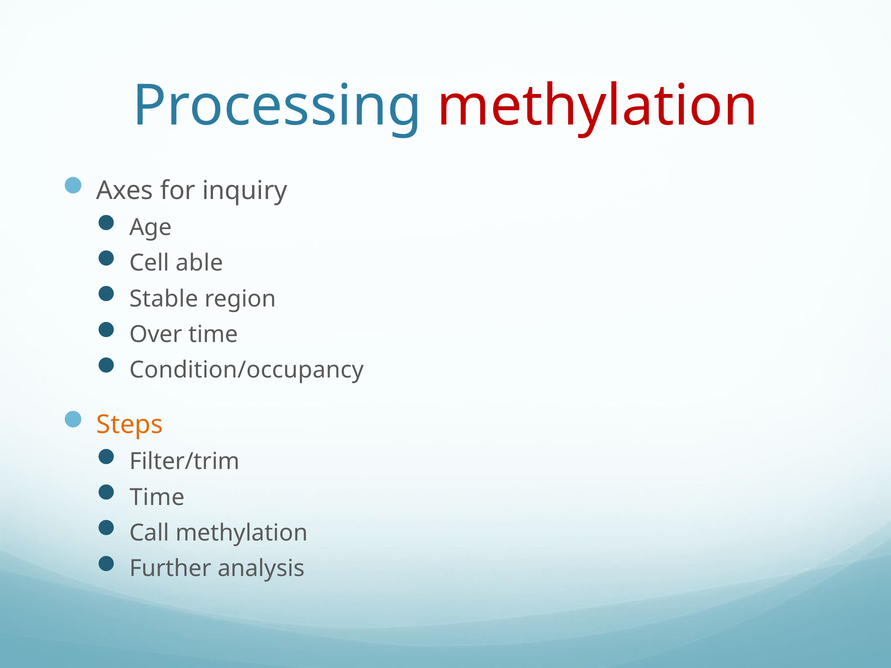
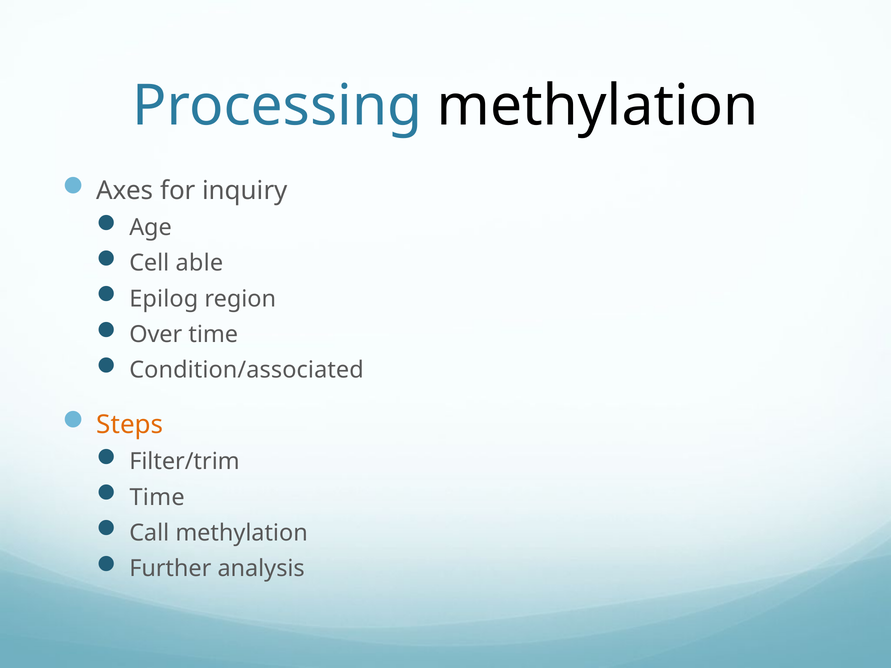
methylation at (598, 106) colour: red -> black
Stable: Stable -> Epilog
Condition/occupancy: Condition/occupancy -> Condition/associated
